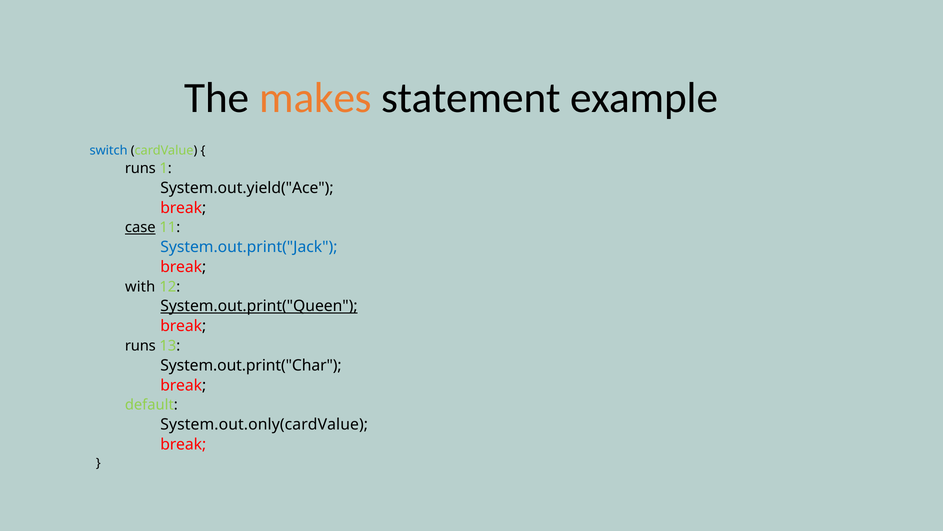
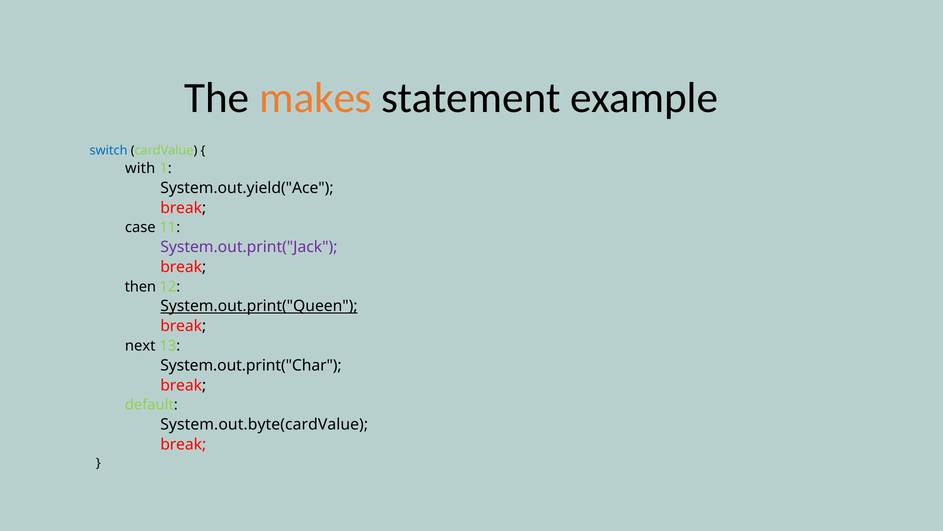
runs at (140, 168): runs -> with
case underline: present -> none
System.out.print("Jack colour: blue -> purple
with: with -> then
runs at (140, 345): runs -> next
System.out.only(cardValue: System.out.only(cardValue -> System.out.byte(cardValue
